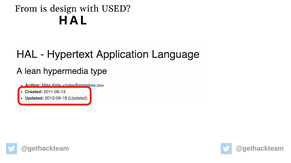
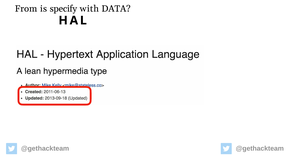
design: design -> specify
USED: USED -> DATA
